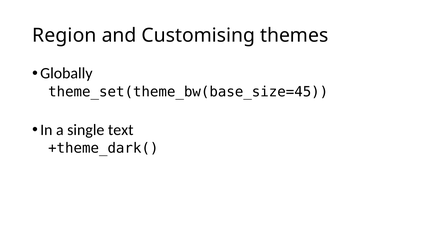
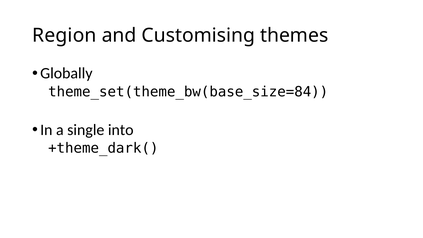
theme_set(theme_bw(base_size=45: theme_set(theme_bw(base_size=45 -> theme_set(theme_bw(base_size=84
text: text -> into
